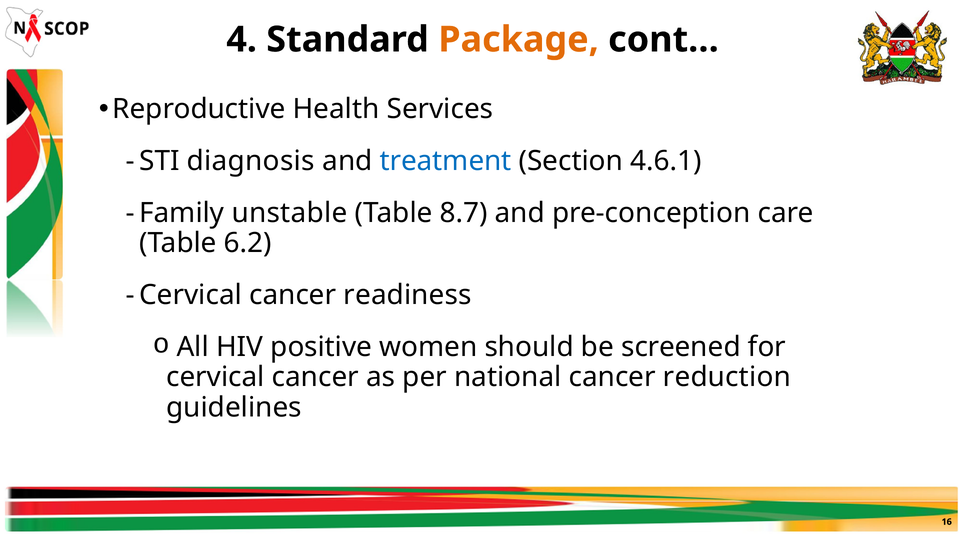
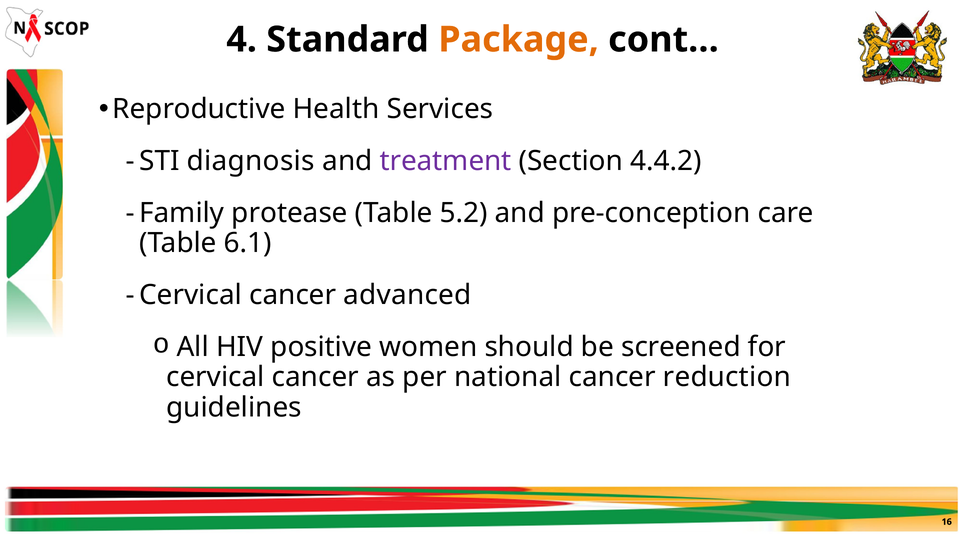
treatment colour: blue -> purple
4.6.1: 4.6.1 -> 4.4.2
unstable: unstable -> protease
8.7: 8.7 -> 5.2
6.2: 6.2 -> 6.1
readiness: readiness -> advanced
